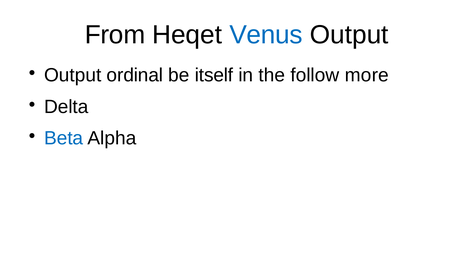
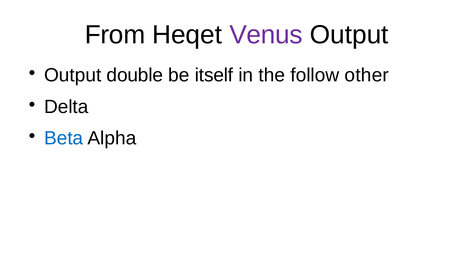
Venus colour: blue -> purple
ordinal: ordinal -> double
more: more -> other
